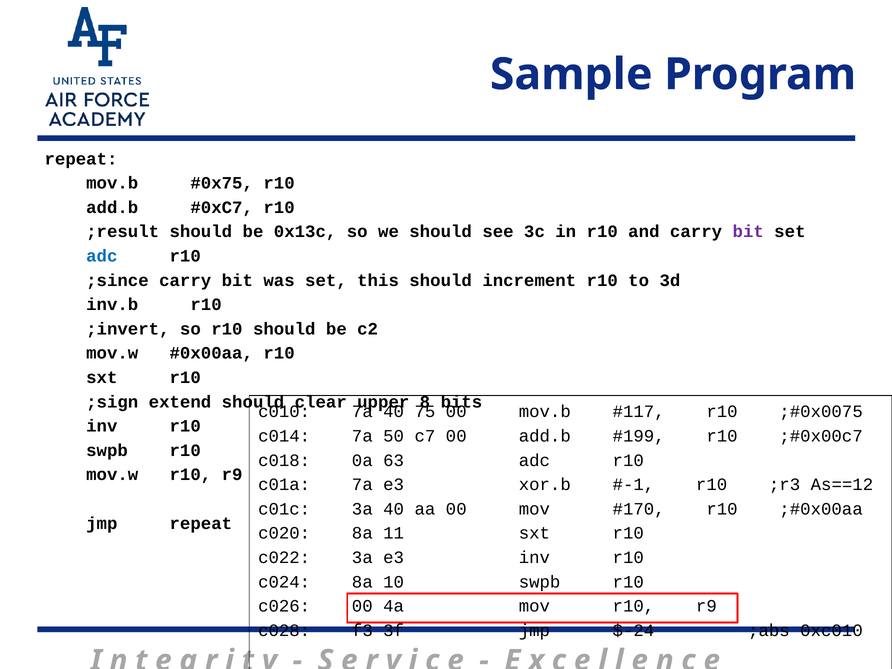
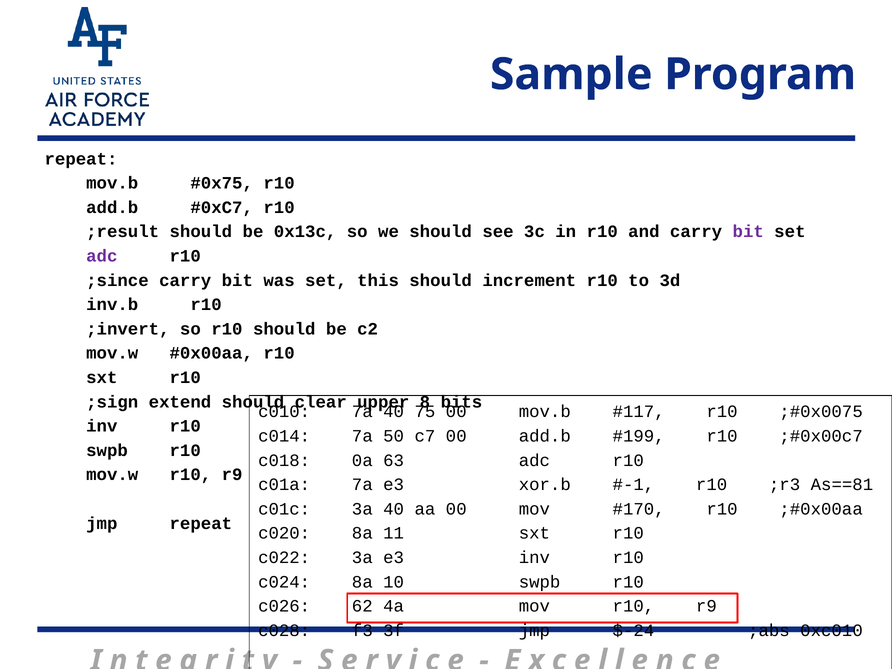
adc at (102, 256) colour: blue -> purple
As==12: As==12 -> As==81
c026 00: 00 -> 62
